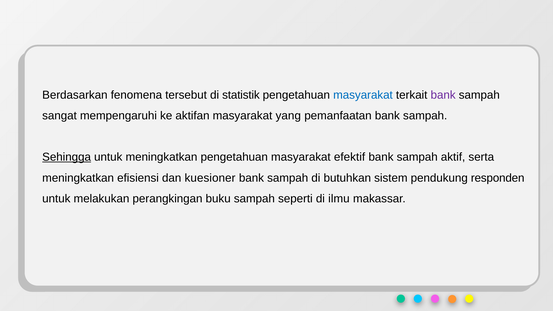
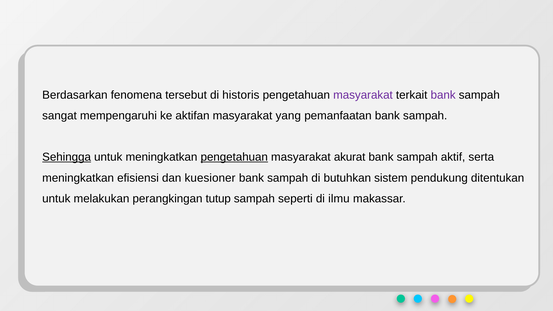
statistik: statistik -> historis
masyarakat at (363, 95) colour: blue -> purple
pengetahuan at (234, 157) underline: none -> present
efektif: efektif -> akurat
responden: responden -> ditentukan
buku: buku -> tutup
